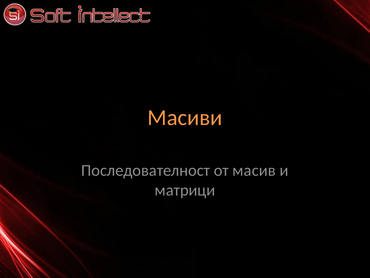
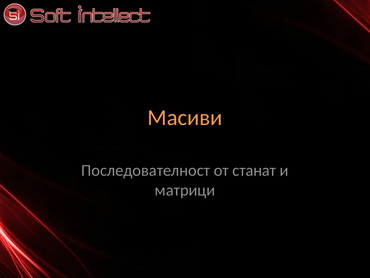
масив: масив -> станат
